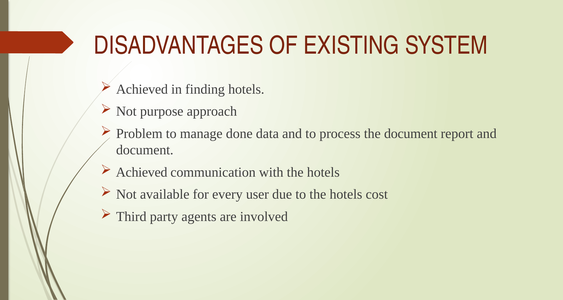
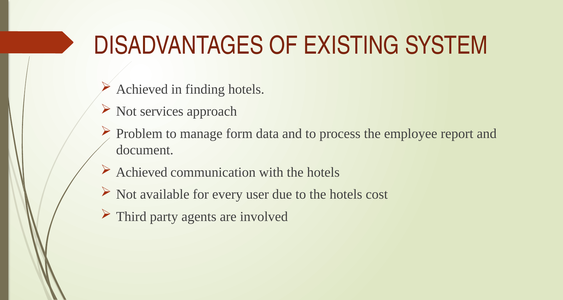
purpose: purpose -> services
done: done -> form
the document: document -> employee
